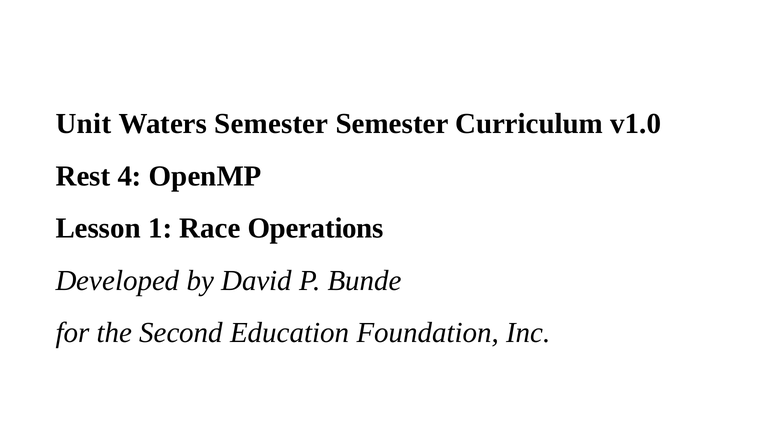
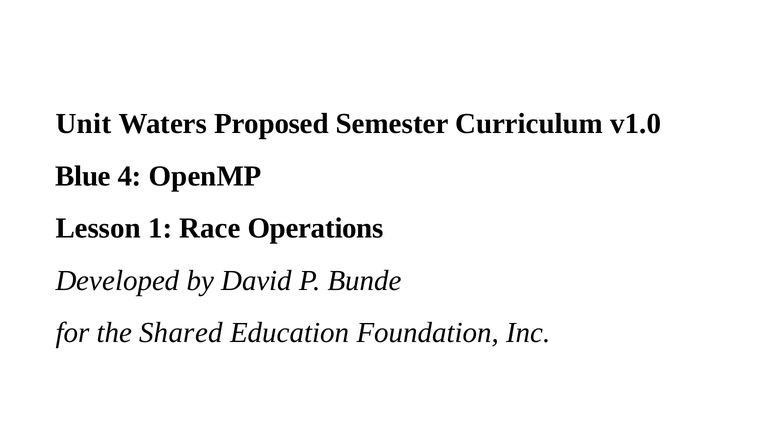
Waters Semester: Semester -> Proposed
Rest: Rest -> Blue
Second: Second -> Shared
